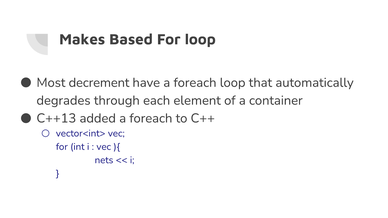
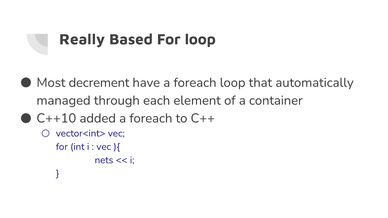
Makes: Makes -> Really
degrades: degrades -> managed
C++13: C++13 -> C++10
